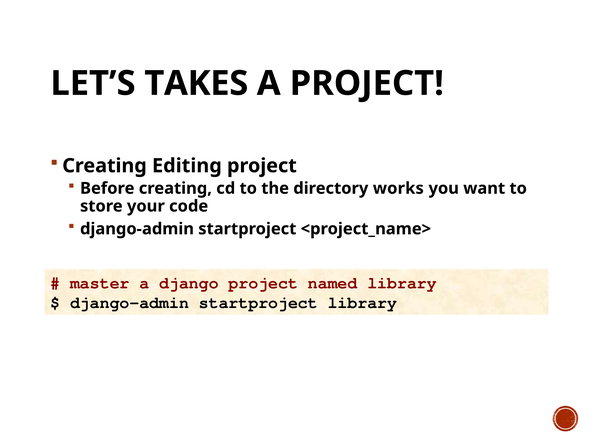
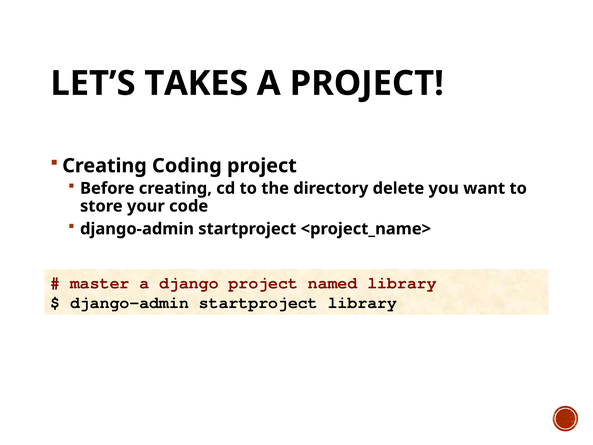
Editing: Editing -> Coding
works: works -> delete
